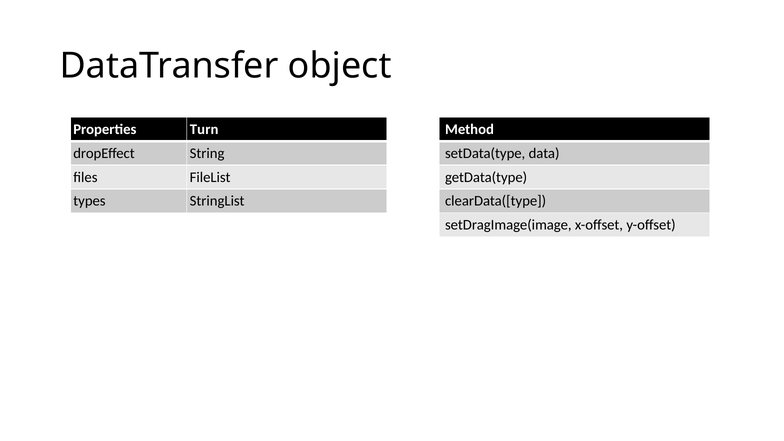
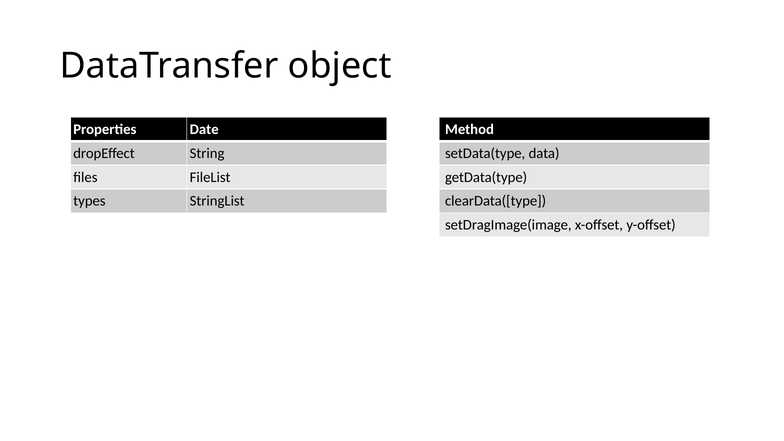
Turn: Turn -> Date
